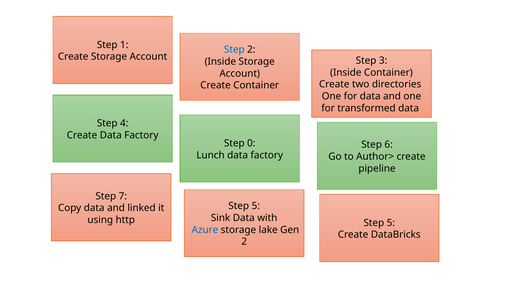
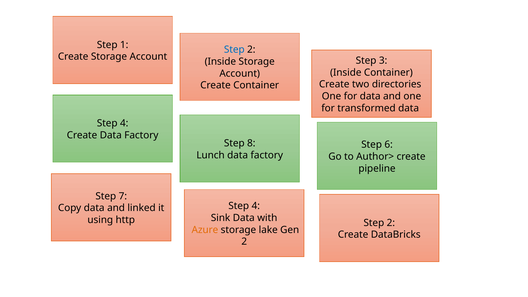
0: 0 -> 8
5 at (256, 206): 5 -> 4
5 at (391, 223): 5 -> 2
Azure colour: blue -> orange
